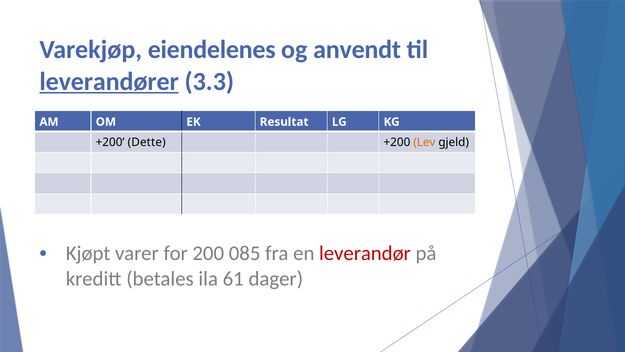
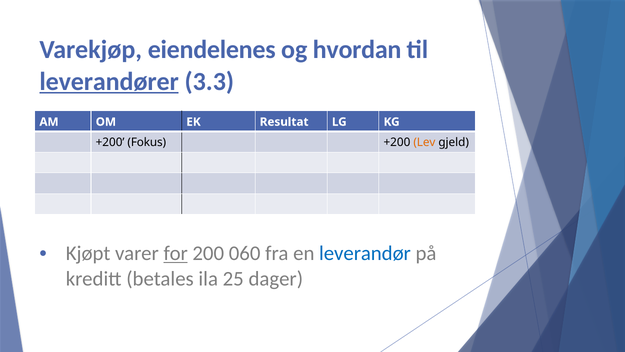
anvendt: anvendt -> hvordan
Dette: Dette -> Fokus
for underline: none -> present
085: 085 -> 060
leverandør colour: red -> blue
61: 61 -> 25
